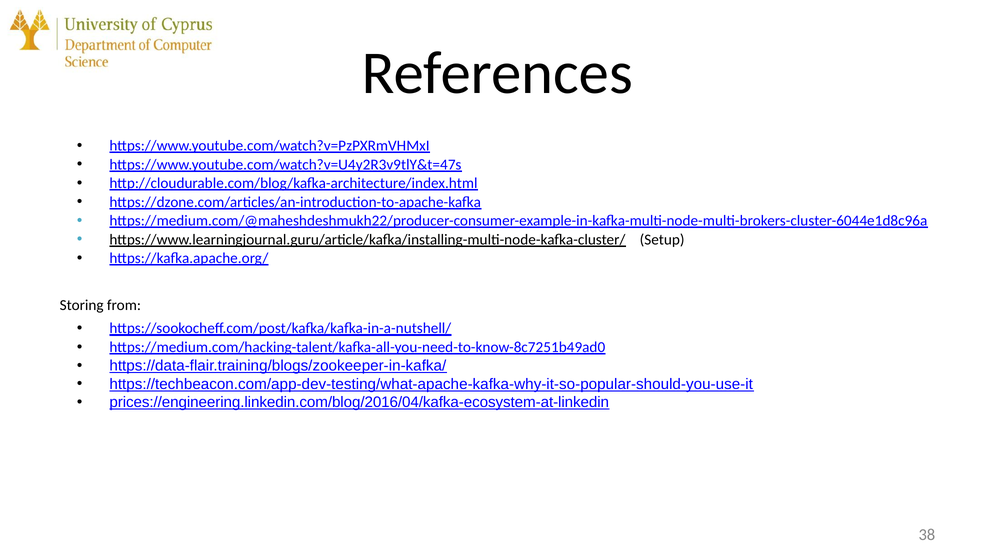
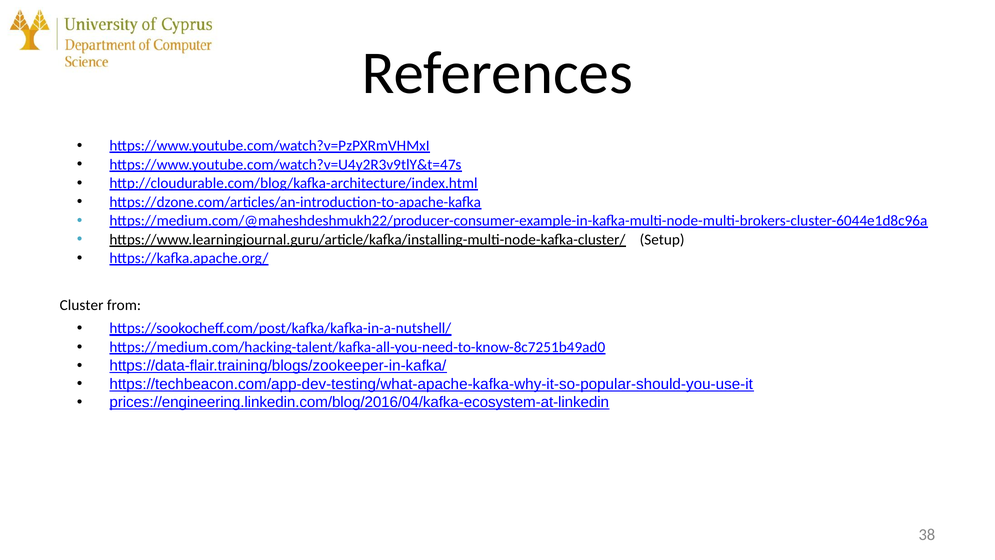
Storing: Storing -> Cluster
